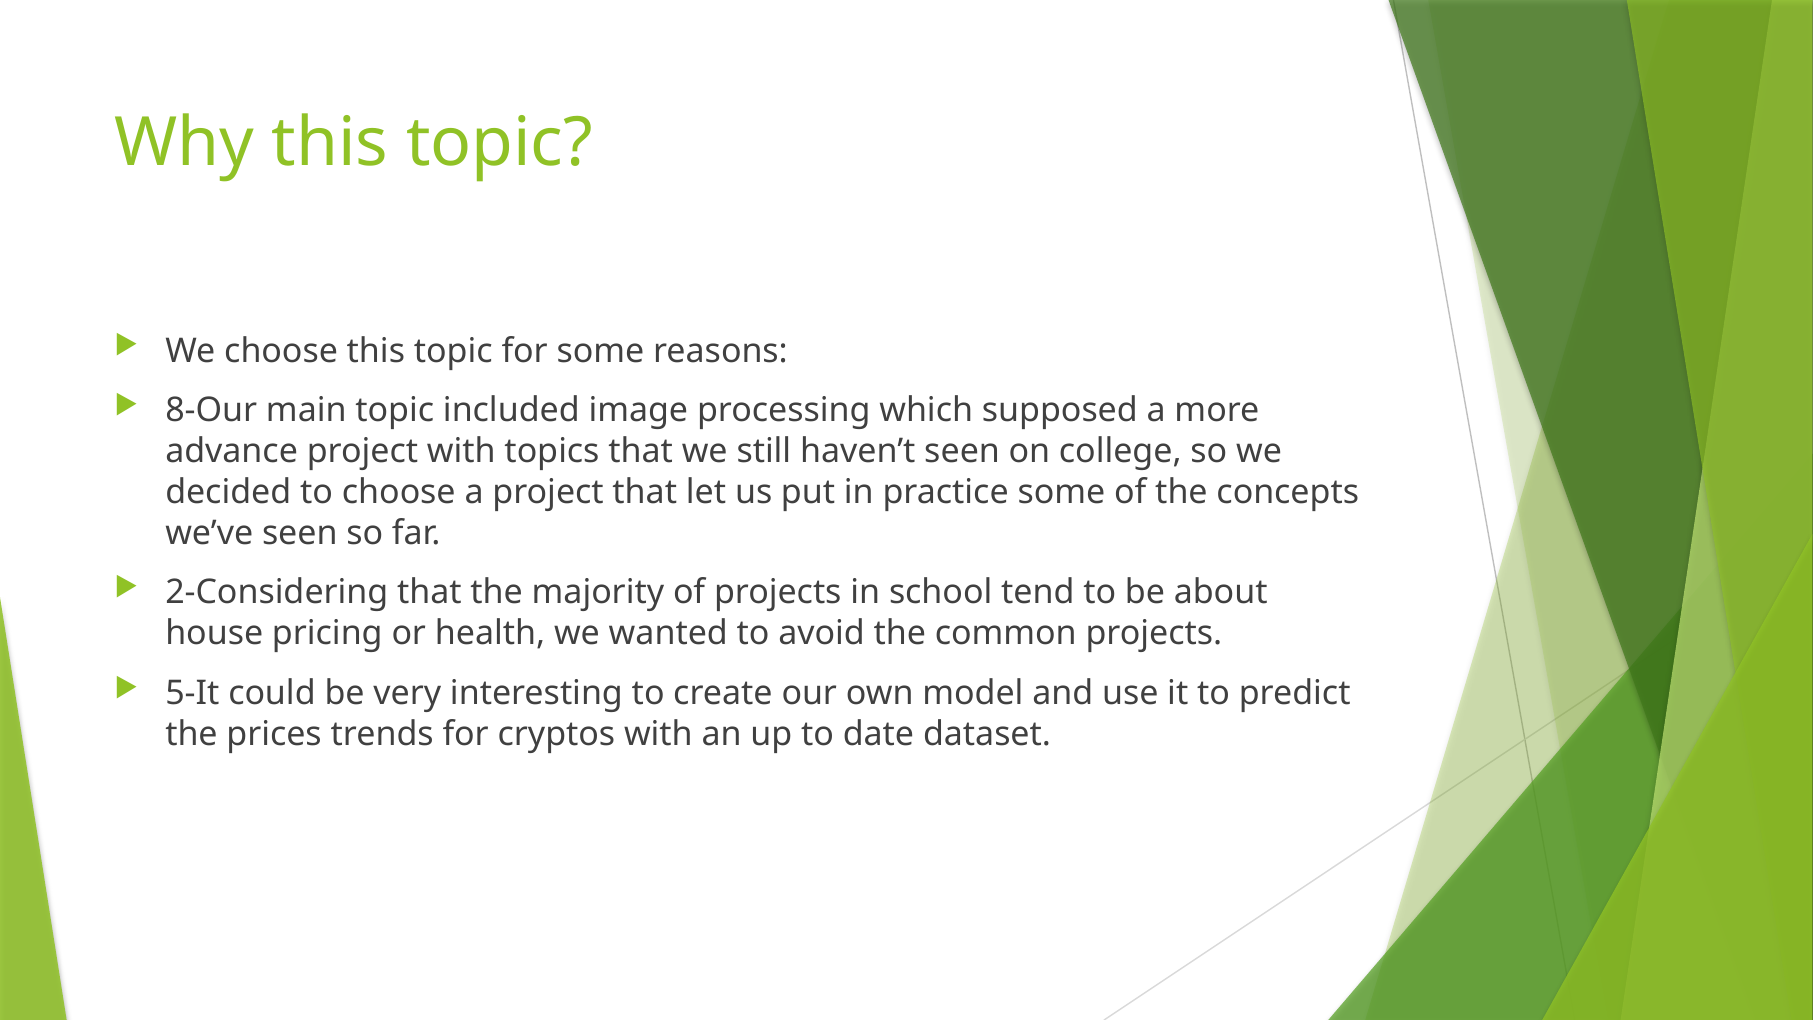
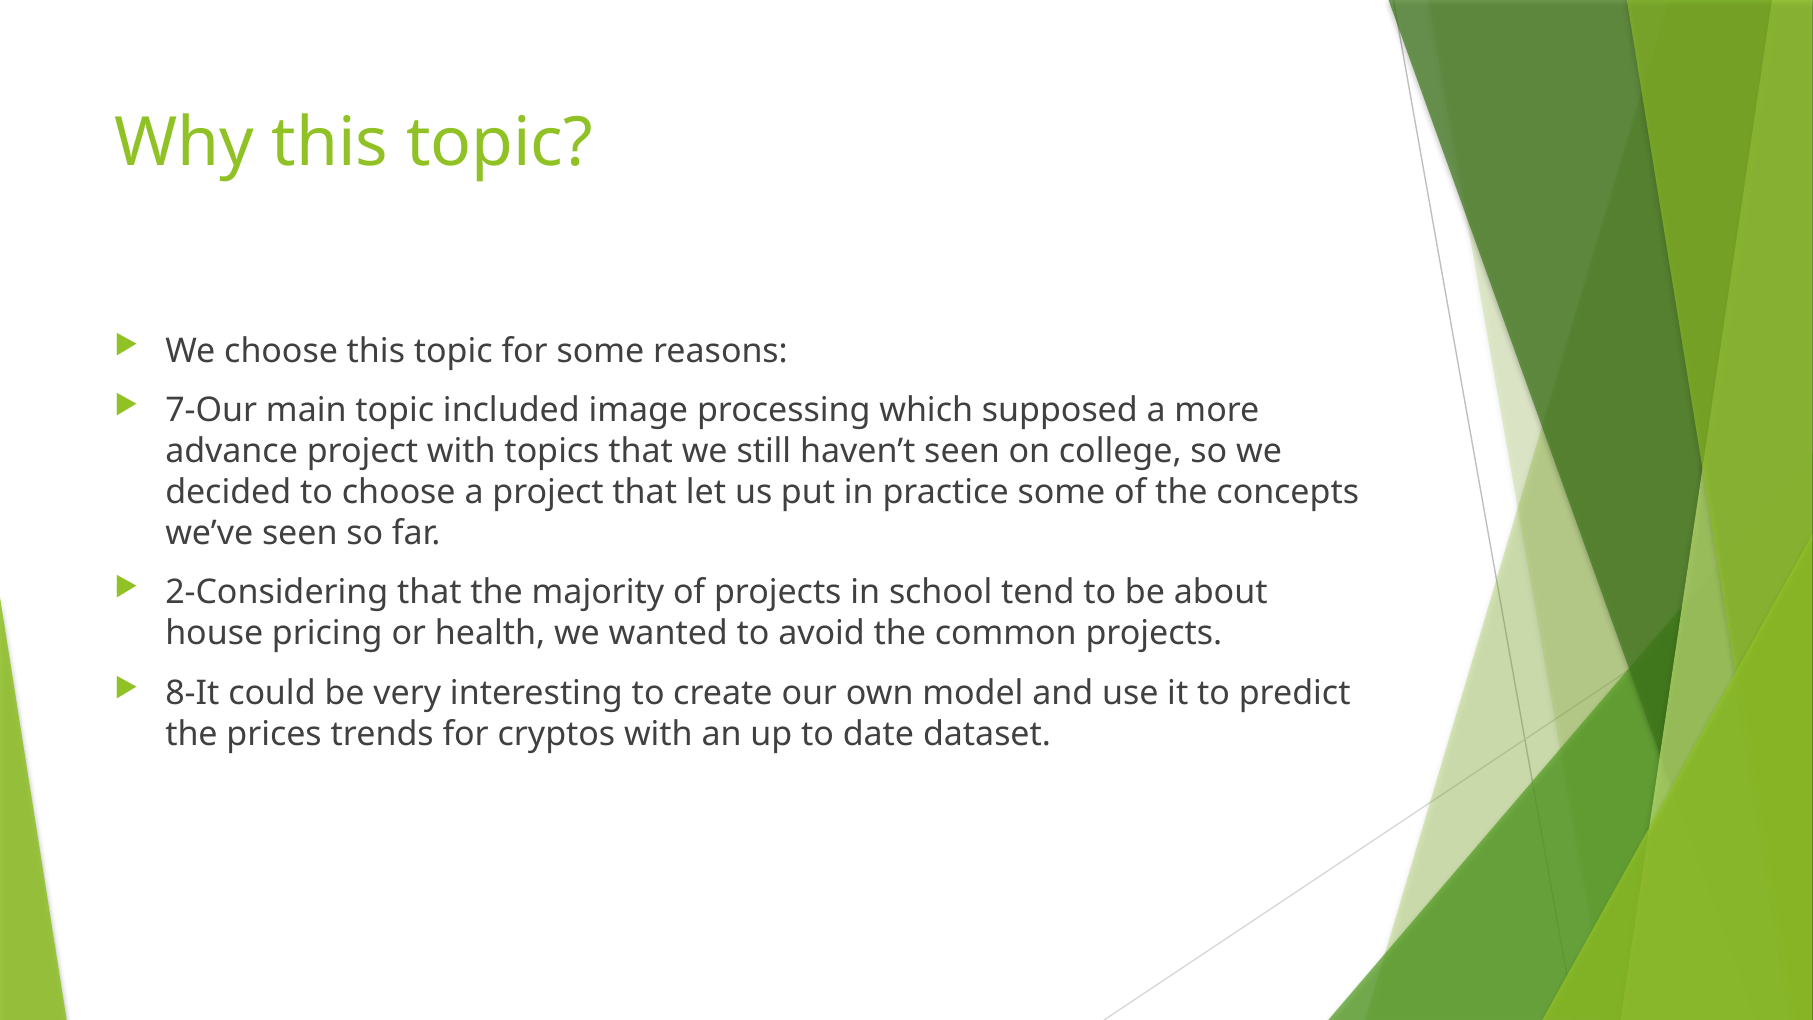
8-Our: 8-Our -> 7-Our
5-It: 5-It -> 8-It
